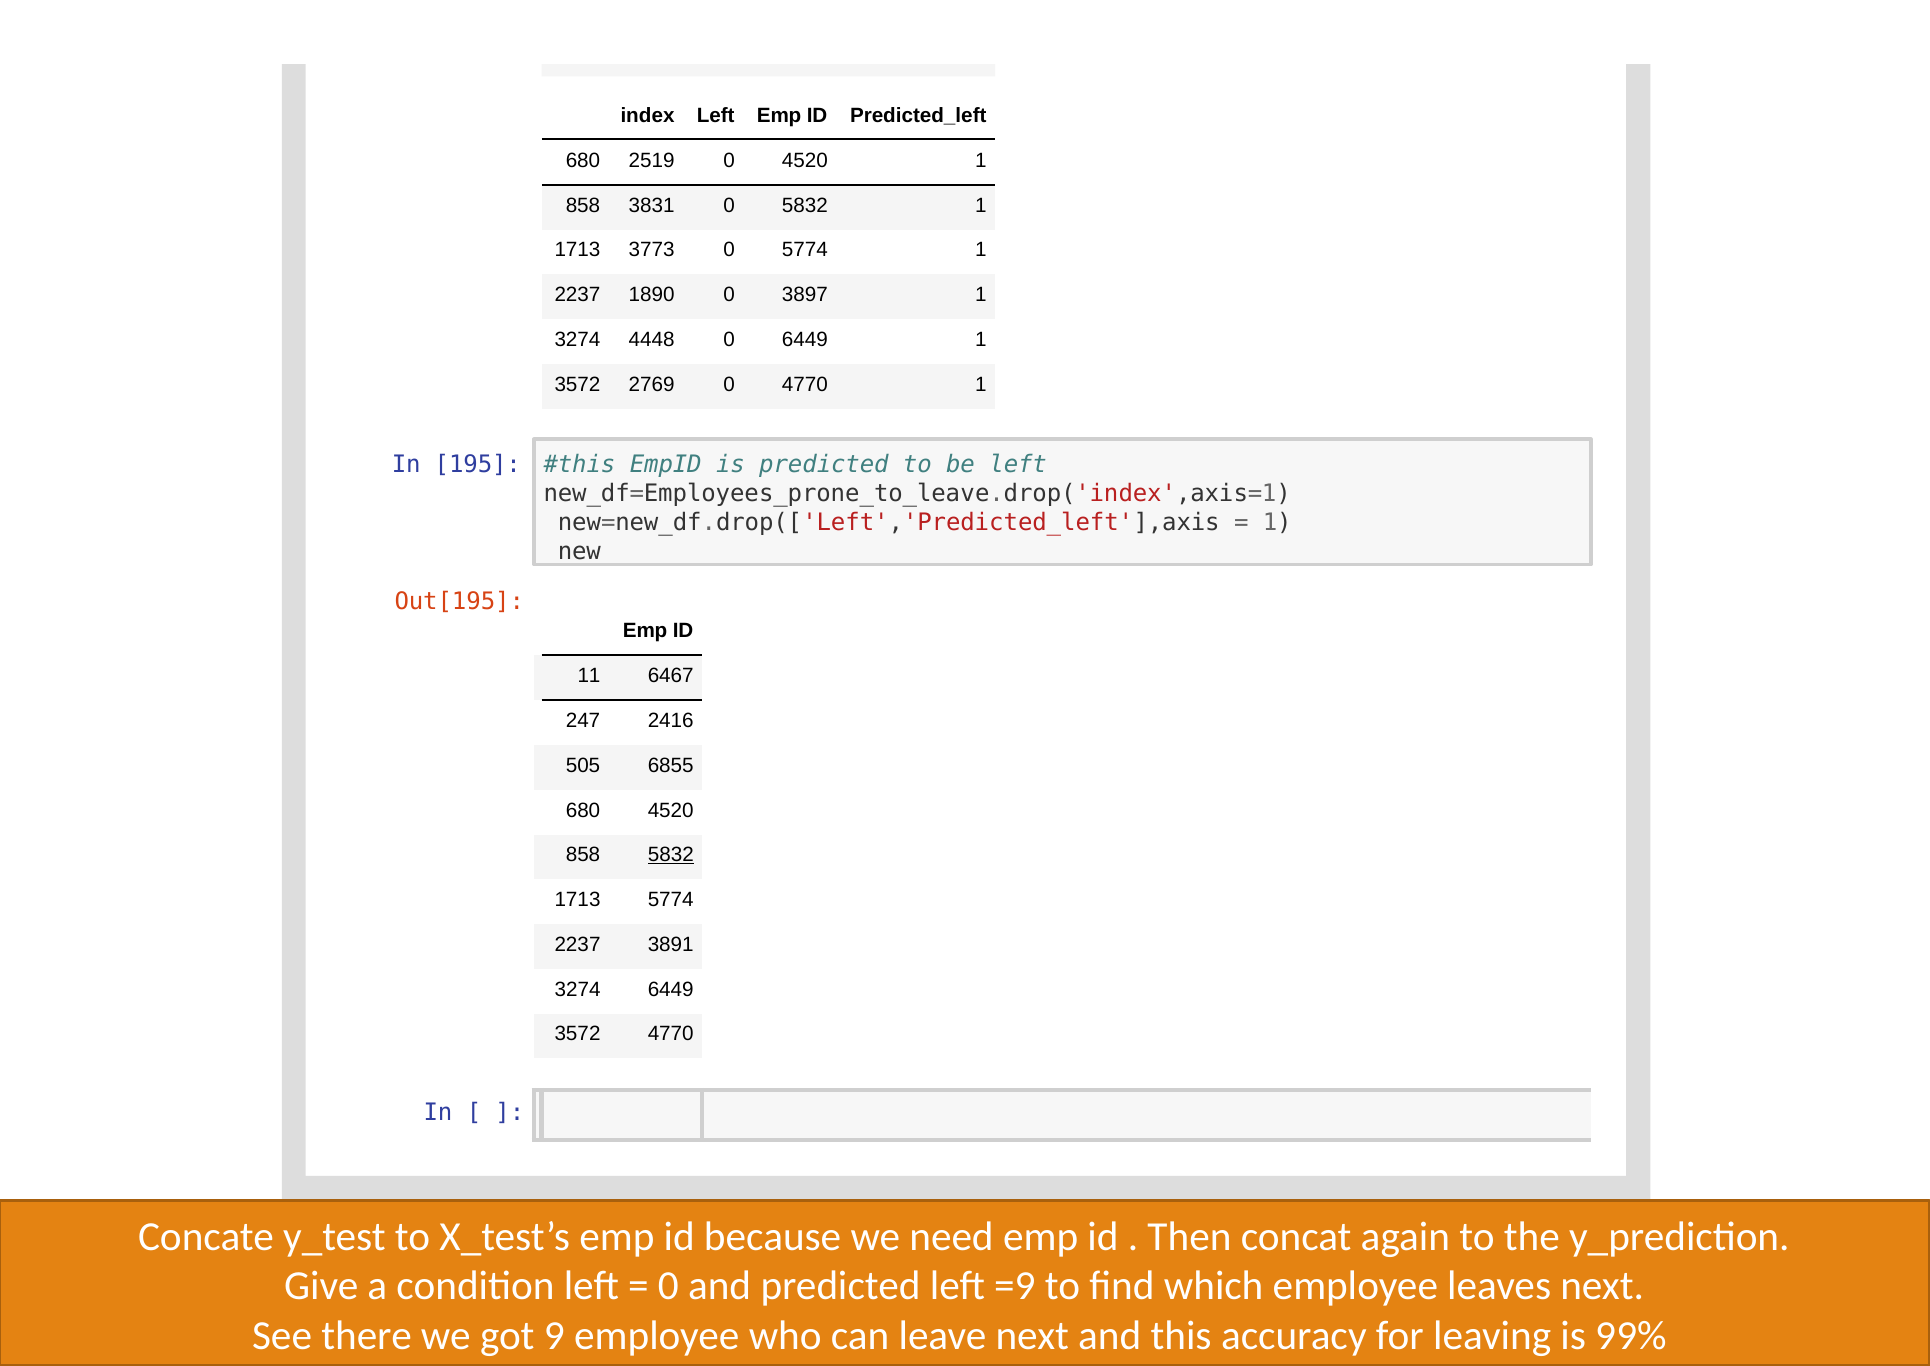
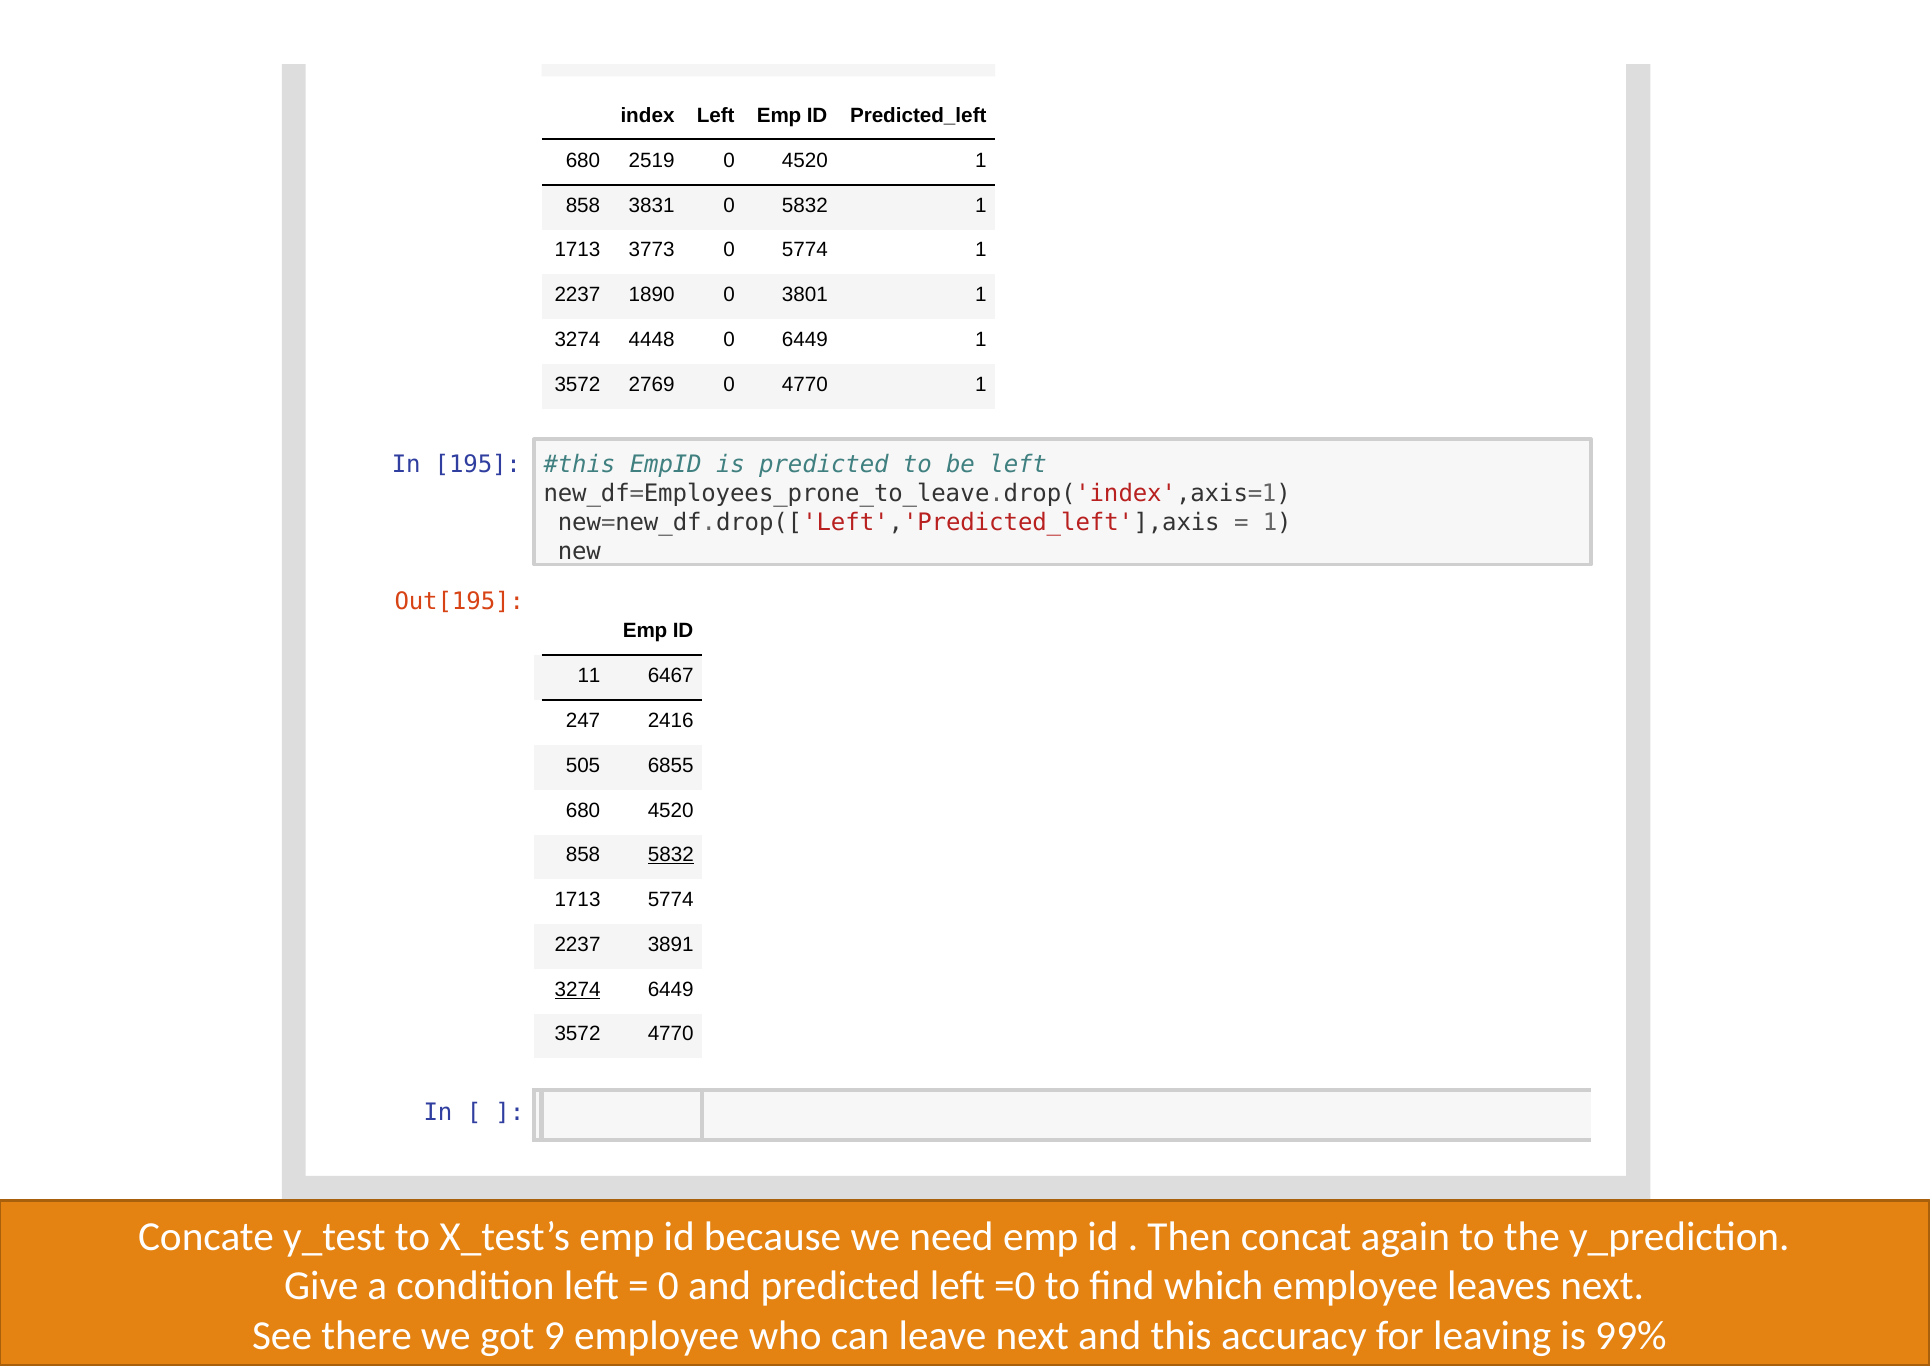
3897: 3897 -> 3801
3274 at (578, 989) underline: none -> present
=9: =9 -> =0
